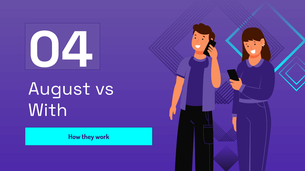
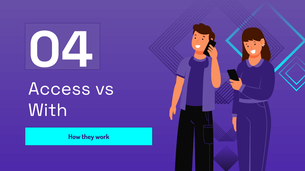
August: August -> Access
